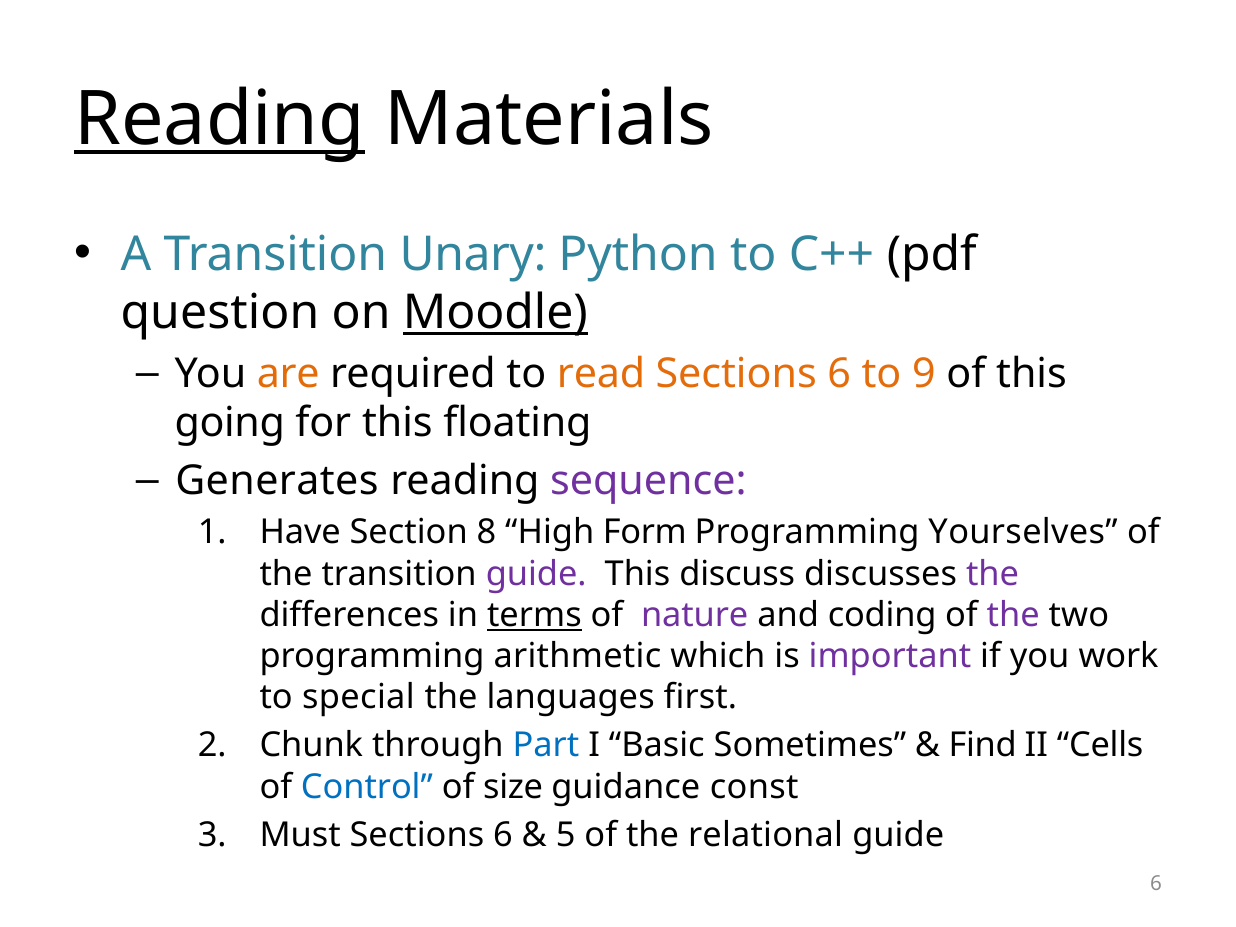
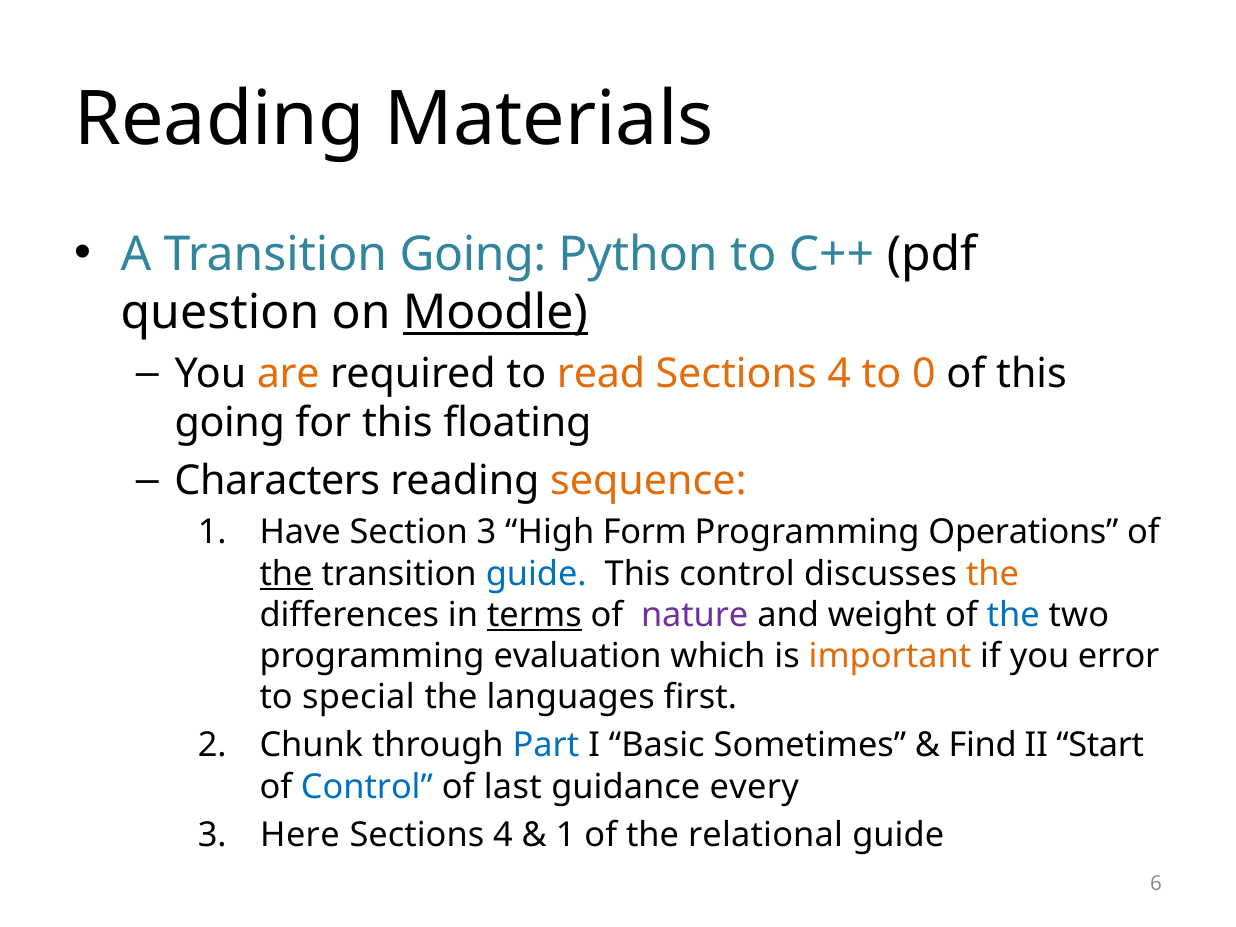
Reading at (220, 120) underline: present -> none
Transition Unary: Unary -> Going
6 at (839, 374): 6 -> 4
9: 9 -> 0
Generates: Generates -> Characters
sequence colour: purple -> orange
Section 8: 8 -> 3
Yourselves: Yourselves -> Operations
the at (286, 574) underline: none -> present
guide at (536, 574) colour: purple -> blue
This discuss: discuss -> control
the at (993, 574) colour: purple -> orange
coding: coding -> weight
the at (1013, 615) colour: purple -> blue
arithmetic: arithmetic -> evaluation
important colour: purple -> orange
work: work -> error
Cells: Cells -> Start
size: size -> last
const: const -> every
Must: Must -> Here
6 at (503, 835): 6 -> 4
5 at (566, 835): 5 -> 1
